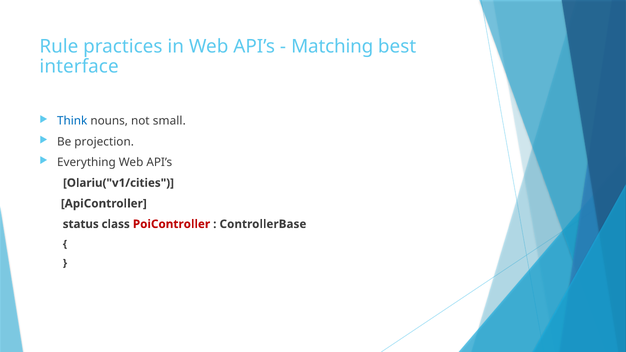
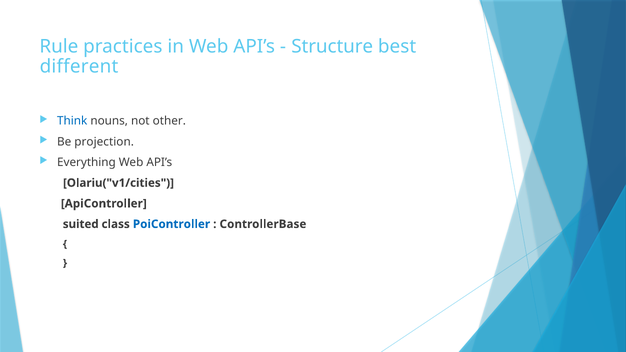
Matching: Matching -> Structure
interface: interface -> different
small: small -> other
status: status -> suited
PoiController colour: red -> blue
